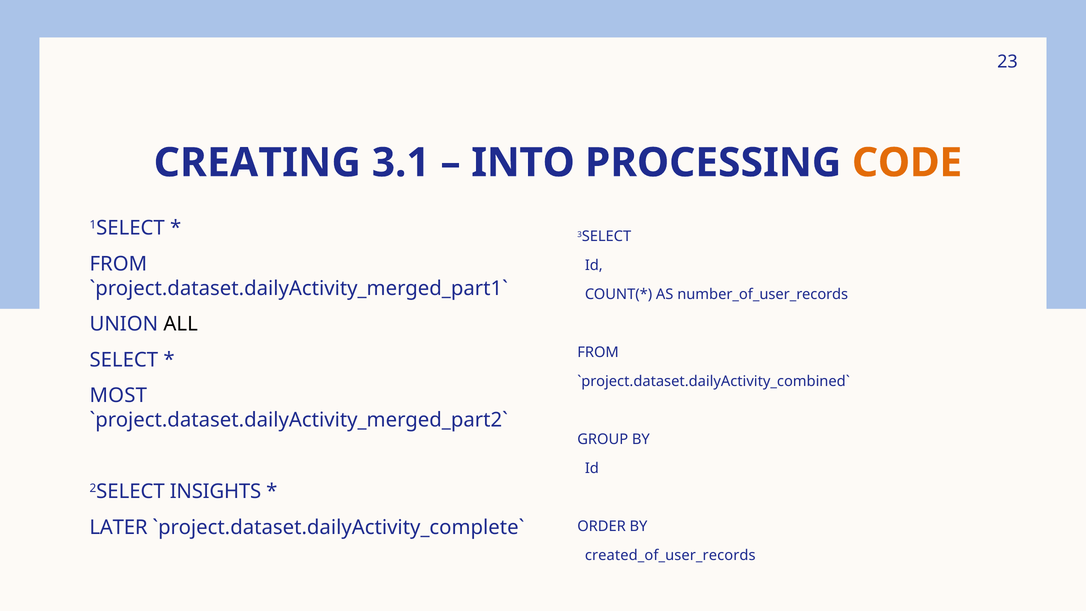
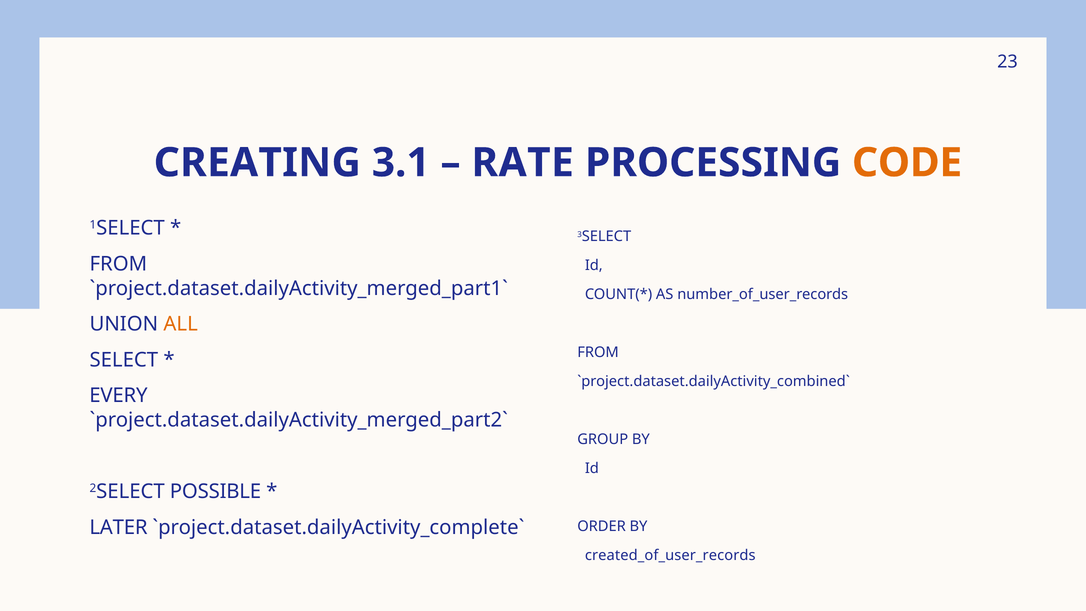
INTO: INTO -> RATE
ALL colour: black -> orange
MOST: MOST -> EVERY
INSIGHTS: INSIGHTS -> POSSIBLE
